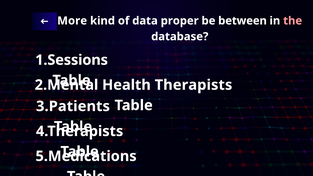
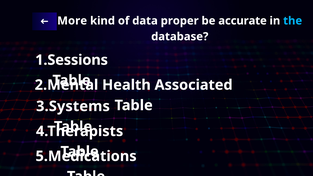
between: between -> accurate
the colour: pink -> light blue
Therapists: Therapists -> Associated
3.Patients: 3.Patients -> 3.Systems
